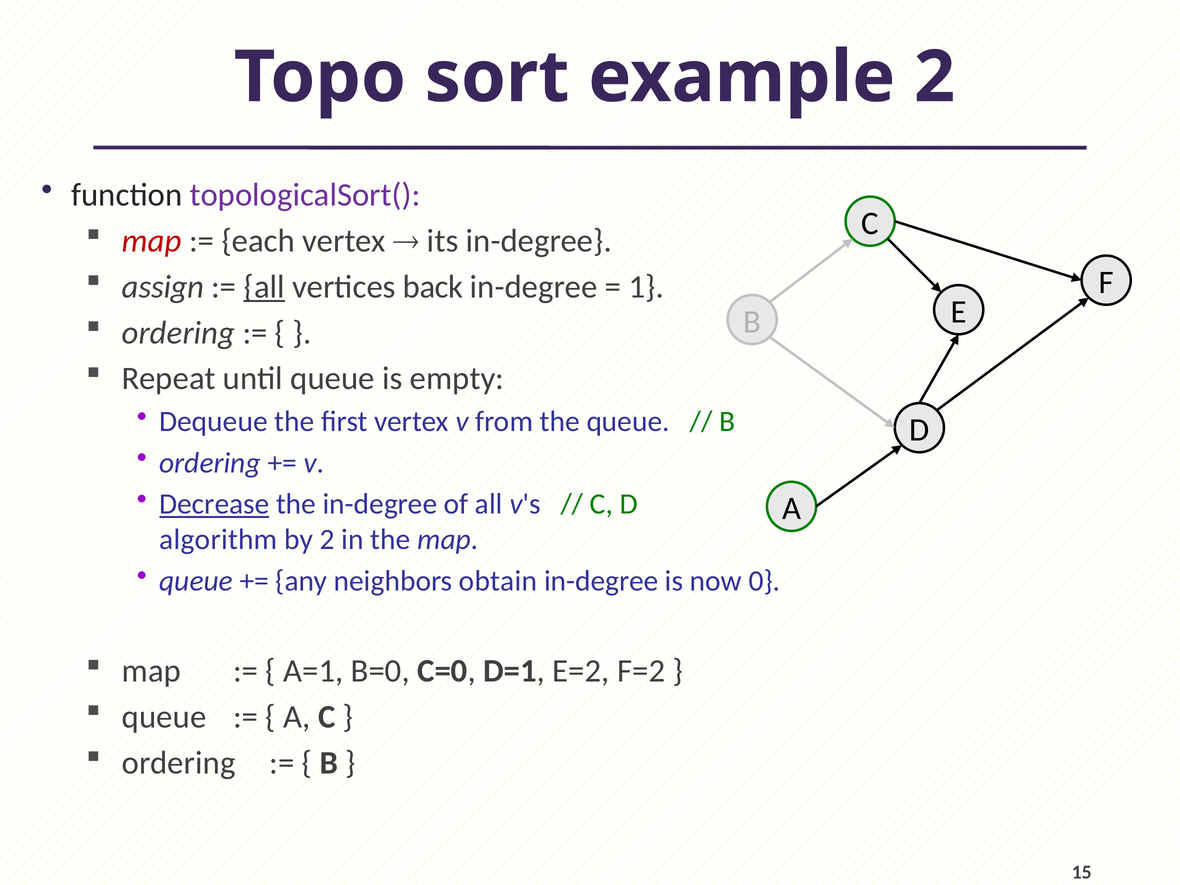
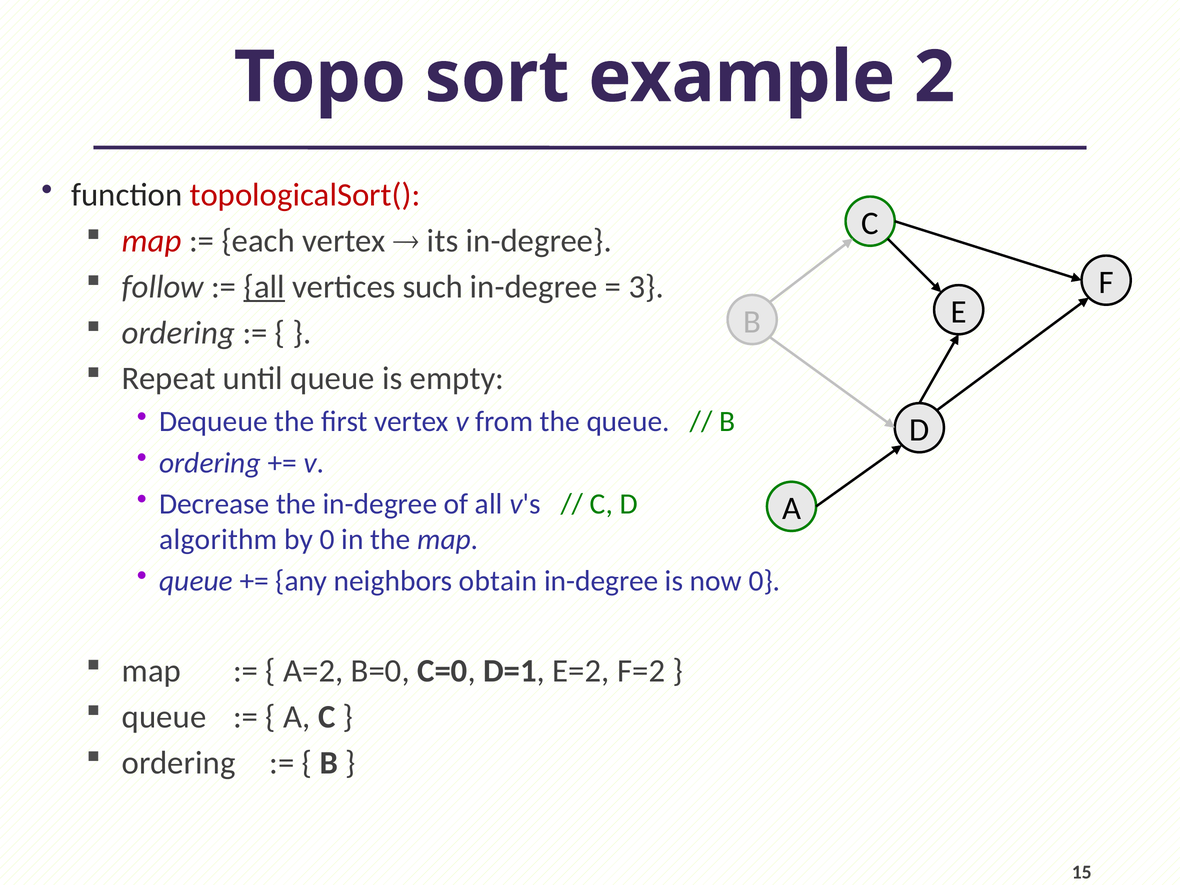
topologicalSort( colour: purple -> red
assign: assign -> follow
back: back -> such
1: 1 -> 3
Decrease underline: present -> none
by 2: 2 -> 0
A=1: A=1 -> A=2
